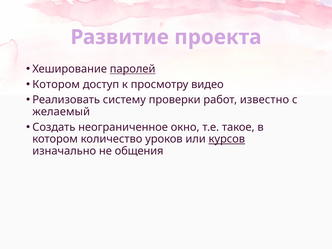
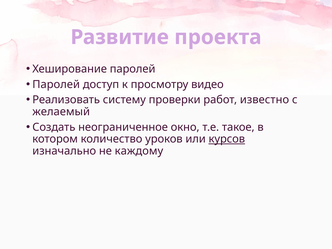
паролей at (133, 69) underline: present -> none
Котором at (56, 84): Котором -> Паролей
общения: общения -> каждому
